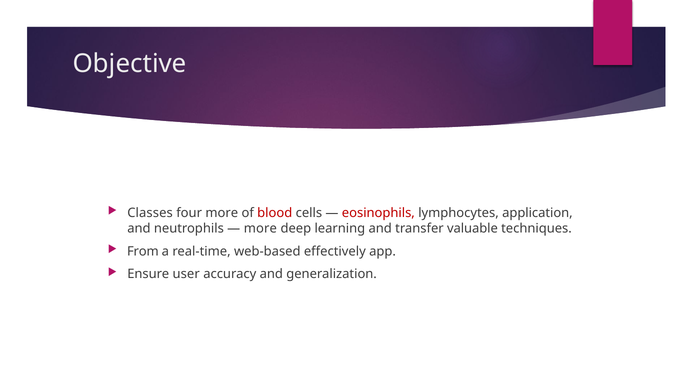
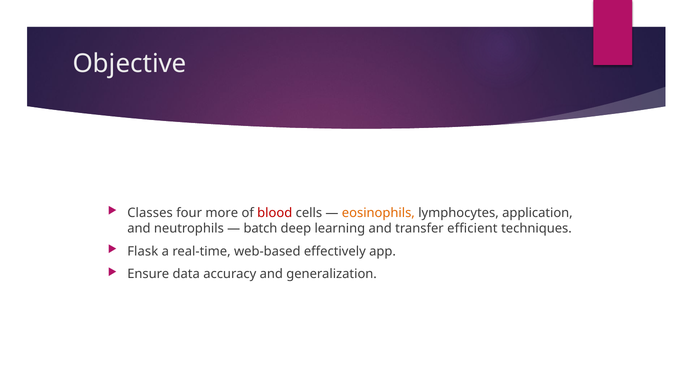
eosinophils colour: red -> orange
more at (260, 228): more -> batch
valuable: valuable -> efficient
From: From -> Flask
user: user -> data
